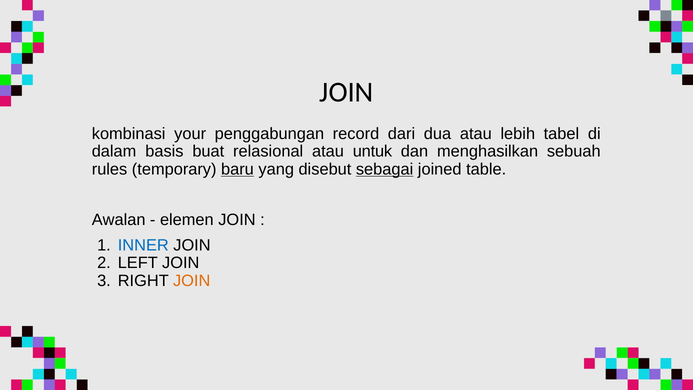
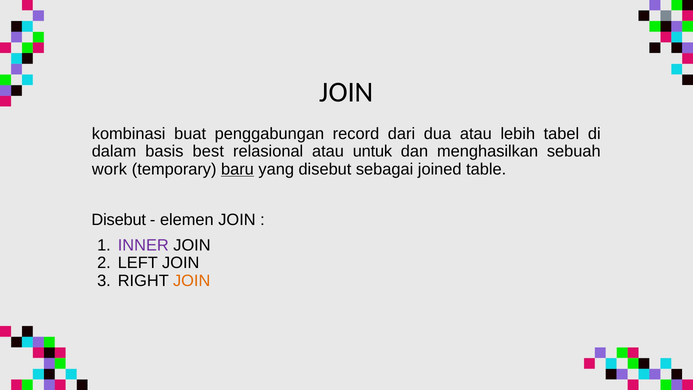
your: your -> buat
buat: buat -> best
rules: rules -> work
sebagai underline: present -> none
Awalan at (119, 220): Awalan -> Disebut
INNER colour: blue -> purple
